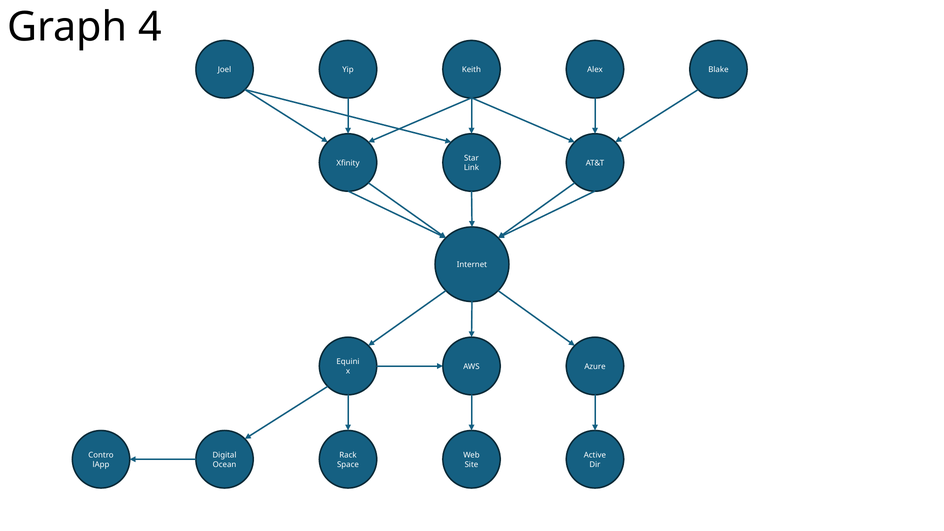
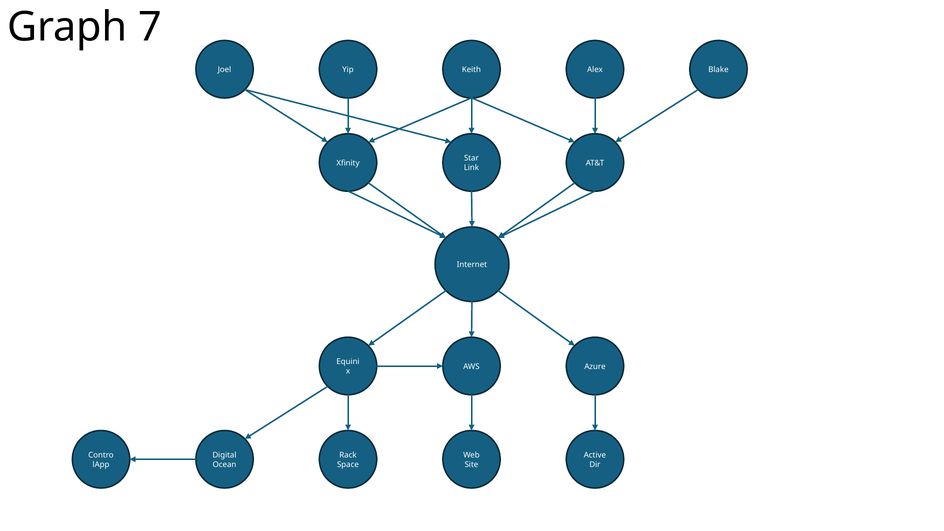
4: 4 -> 7
